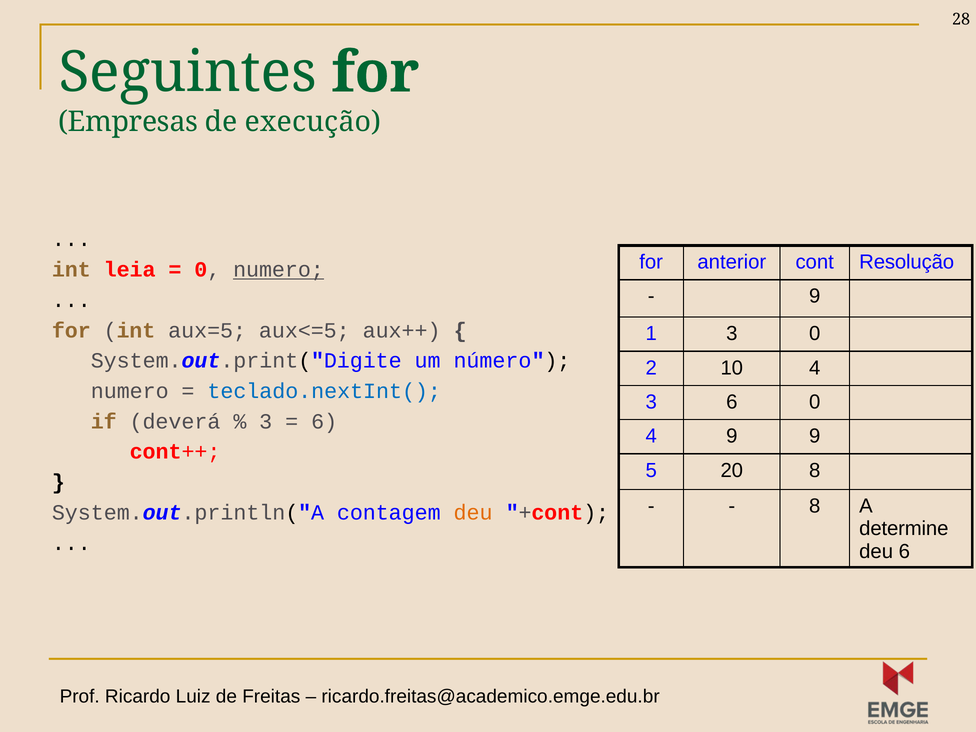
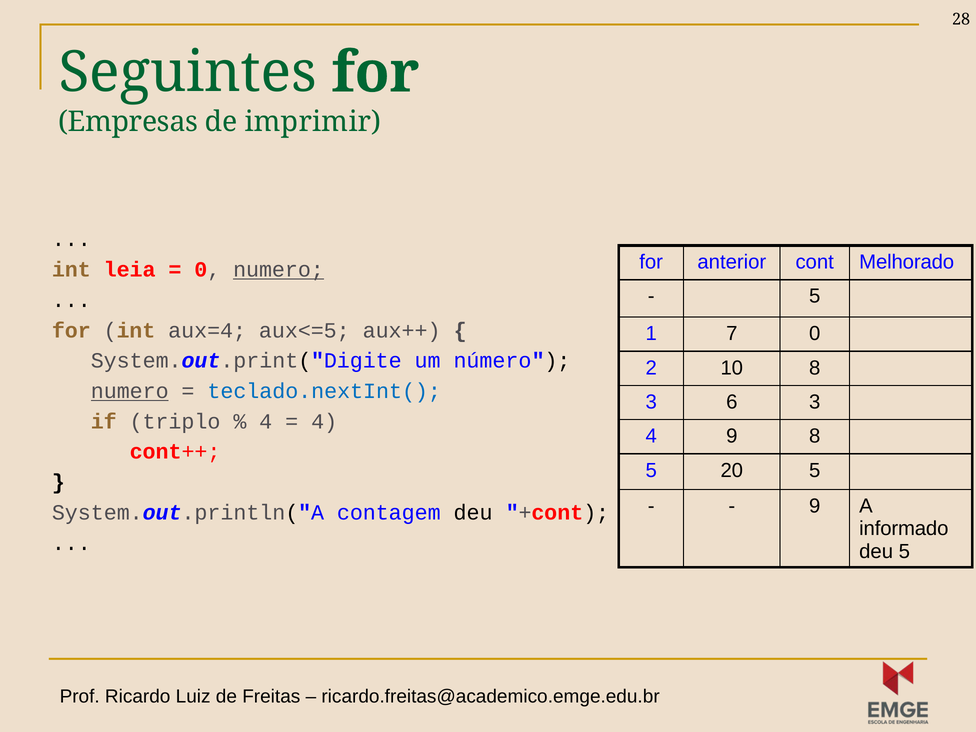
execução: execução -> imprimir
Resolução: Resolução -> Melhorado
9 at (815, 296): 9 -> 5
aux=5: aux=5 -> aux=4
1 3: 3 -> 7
10 4: 4 -> 8
numero at (130, 391) underline: none -> present
6 0: 0 -> 3
deverá: deverá -> triplo
3 at (266, 421): 3 -> 4
6 at (324, 421): 6 -> 4
9 9: 9 -> 8
20 8: 8 -> 5
8 at (815, 506): 8 -> 9
deu at (473, 513) colour: orange -> black
determine: determine -> informado
deu 6: 6 -> 5
